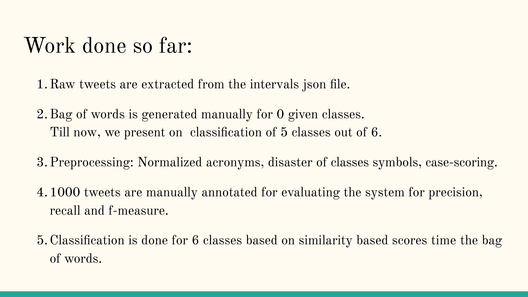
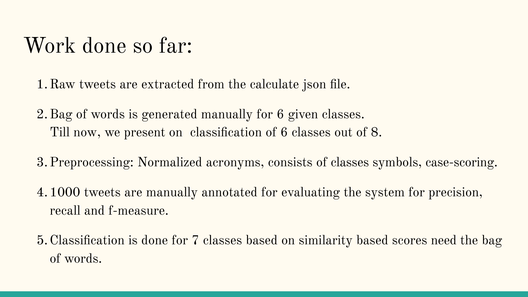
intervals: intervals -> calculate
for 0: 0 -> 6
of 5: 5 -> 6
of 6: 6 -> 8
disaster: disaster -> consists
for 6: 6 -> 7
time: time -> need
